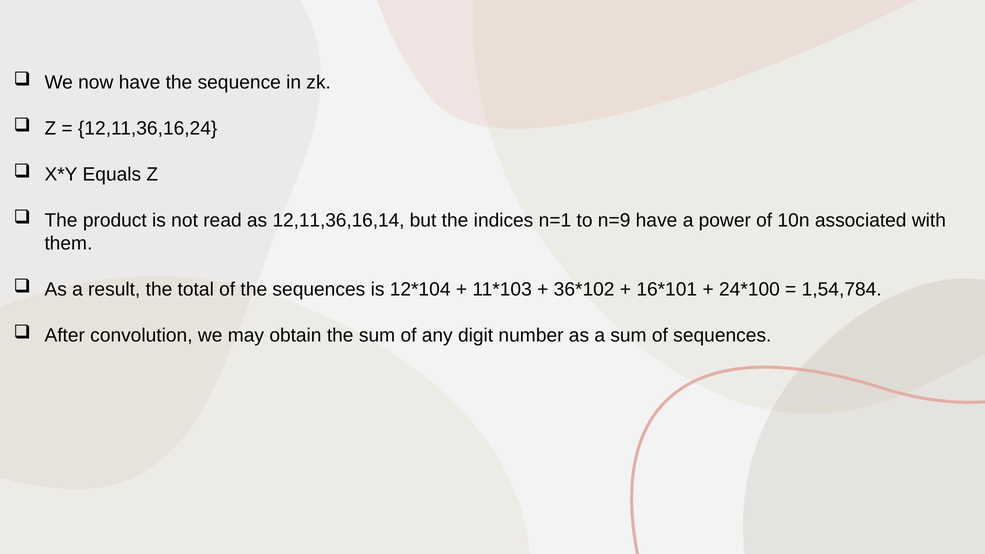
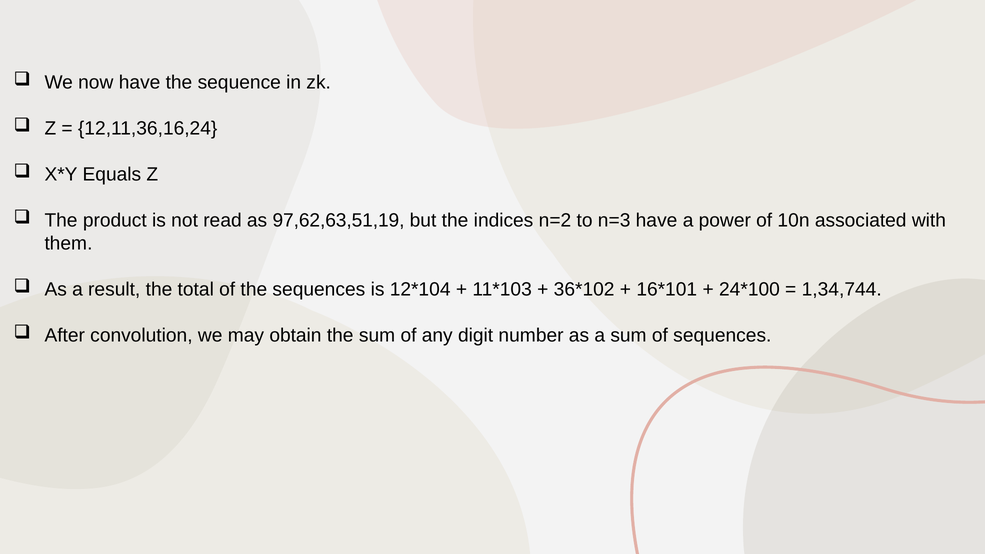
12,11,36,16,14: 12,11,36,16,14 -> 97,62,63,51,19
n=1: n=1 -> n=2
n=9: n=9 -> n=3
1,54,784: 1,54,784 -> 1,34,744
